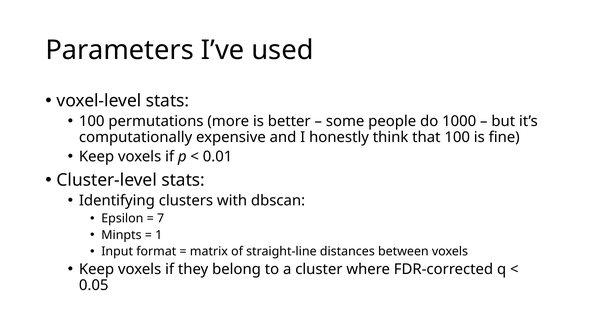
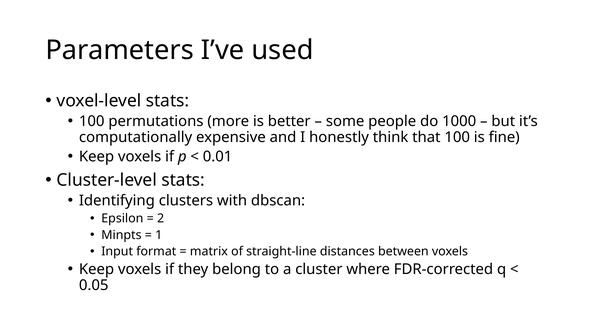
7: 7 -> 2
